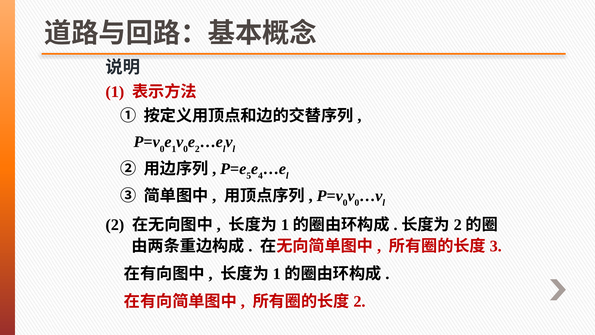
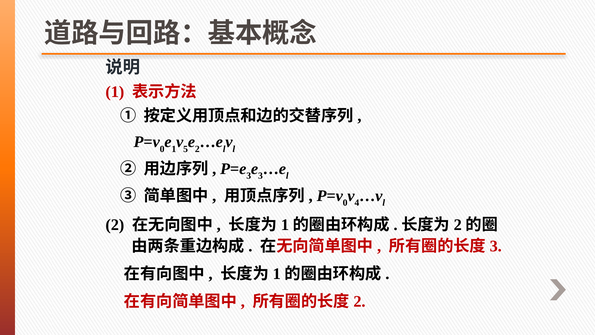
0 at (186, 149): 0 -> 5
5 at (249, 176): 5 -> 3
4 at (260, 176): 4 -> 3
0 at (357, 203): 0 -> 4
